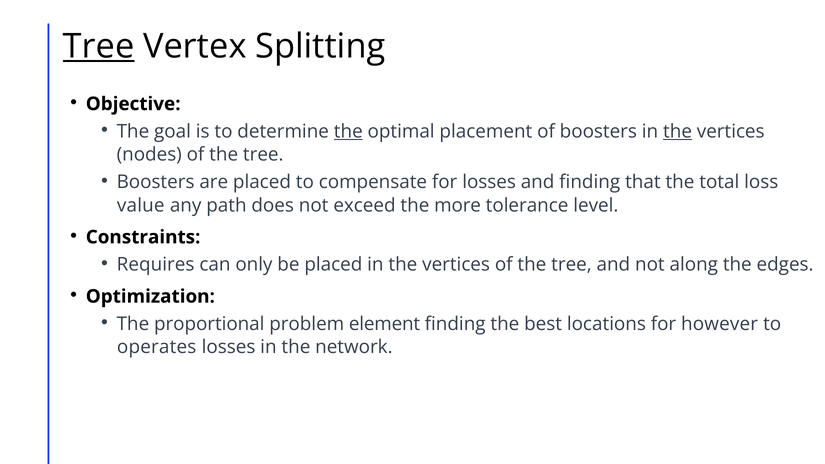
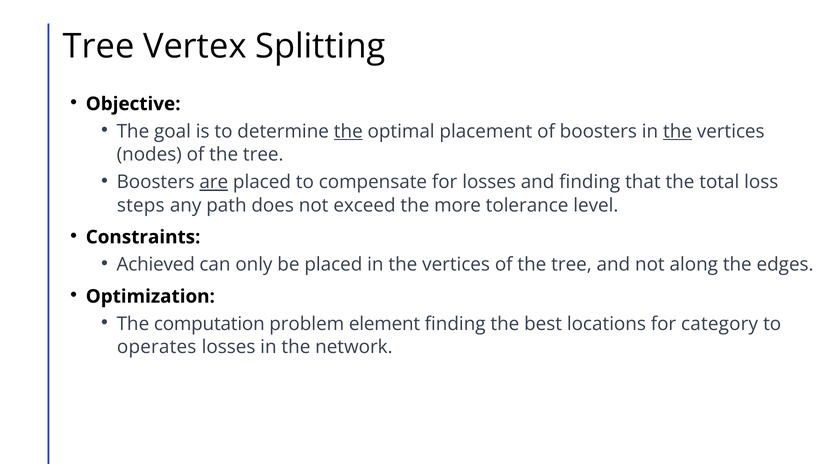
Tree at (99, 46) underline: present -> none
are underline: none -> present
value: value -> steps
Requires: Requires -> Achieved
proportional: proportional -> computation
however: however -> category
